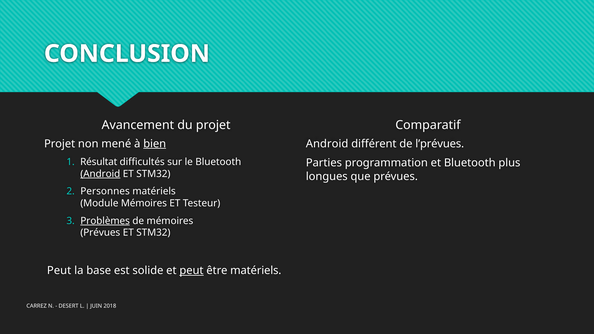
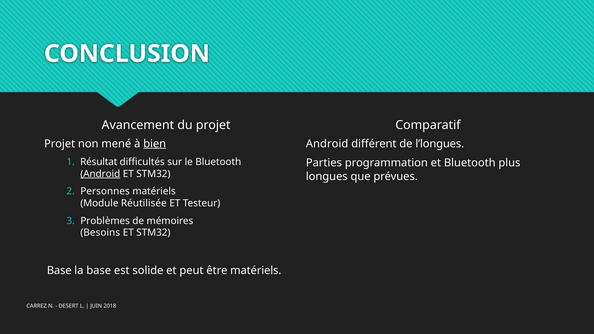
l’prévues: l’prévues -> l’longues
Module Mémoires: Mémoires -> Réutilisée
Problèmes underline: present -> none
Prévues at (100, 233): Prévues -> Besoins
Peut at (59, 271): Peut -> Base
peut at (191, 271) underline: present -> none
